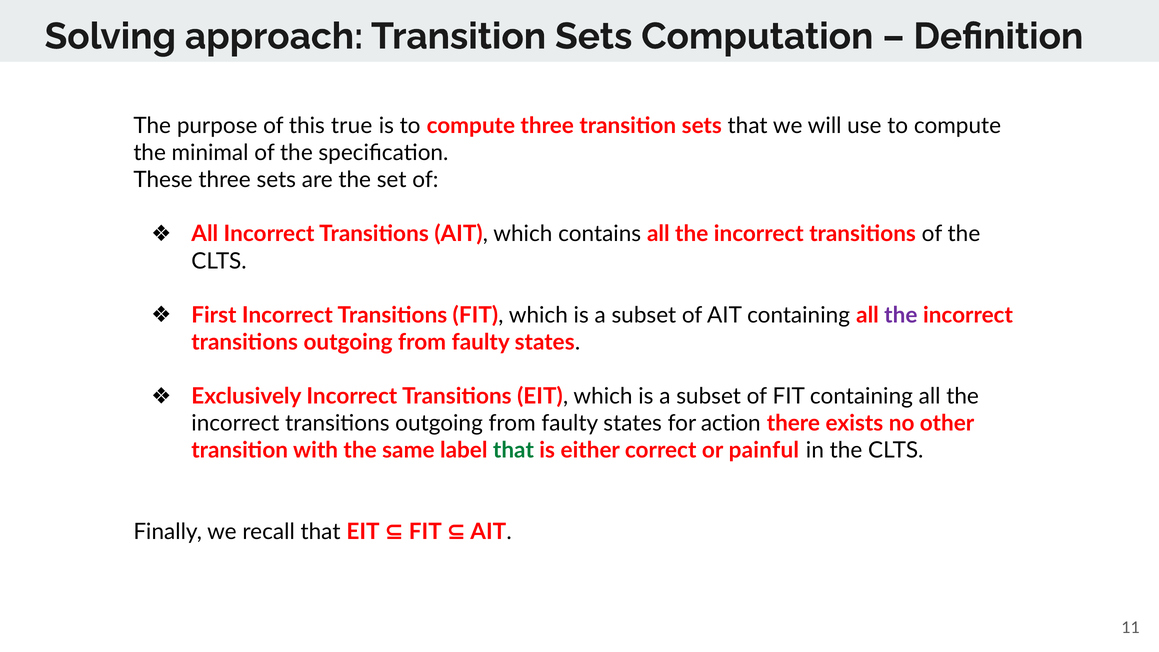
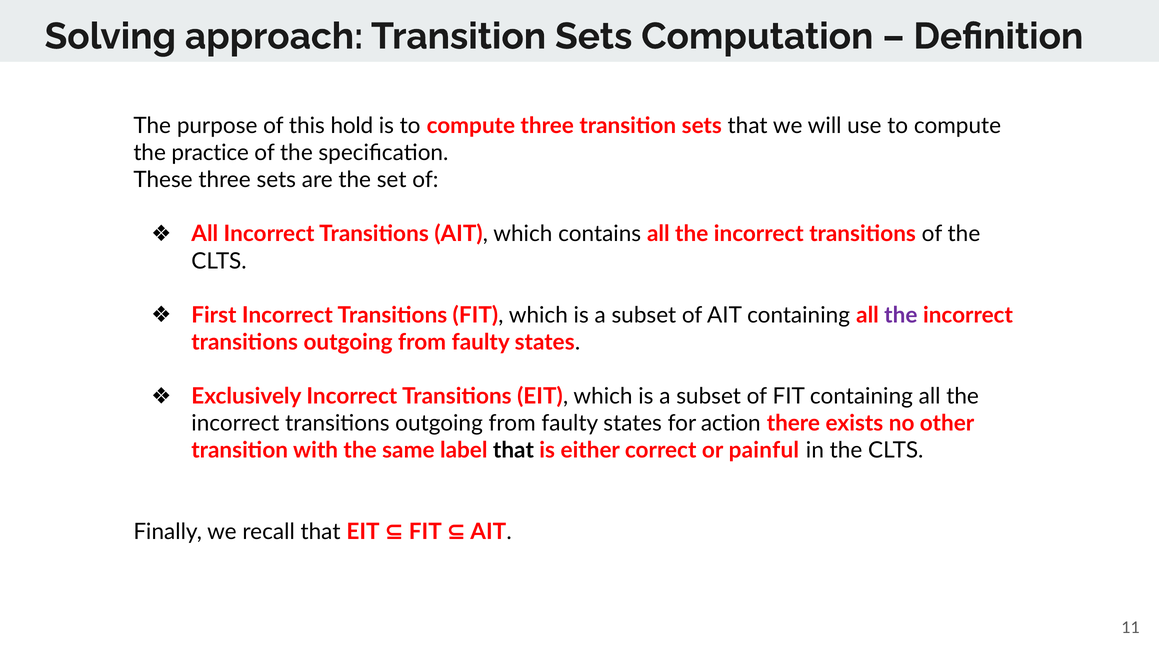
true: true -> hold
minimal: minimal -> practice
that at (513, 451) colour: green -> black
